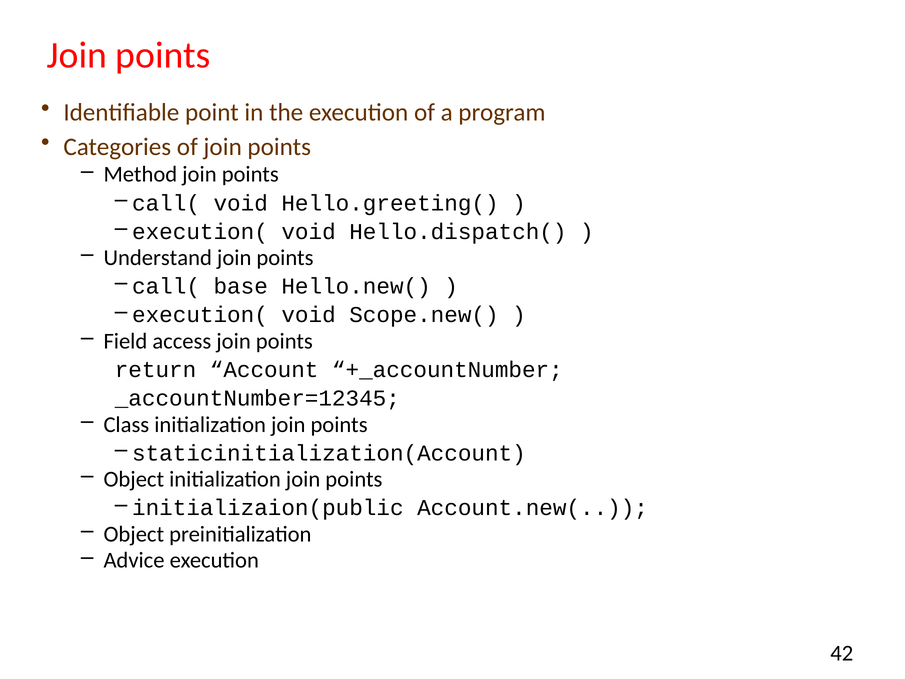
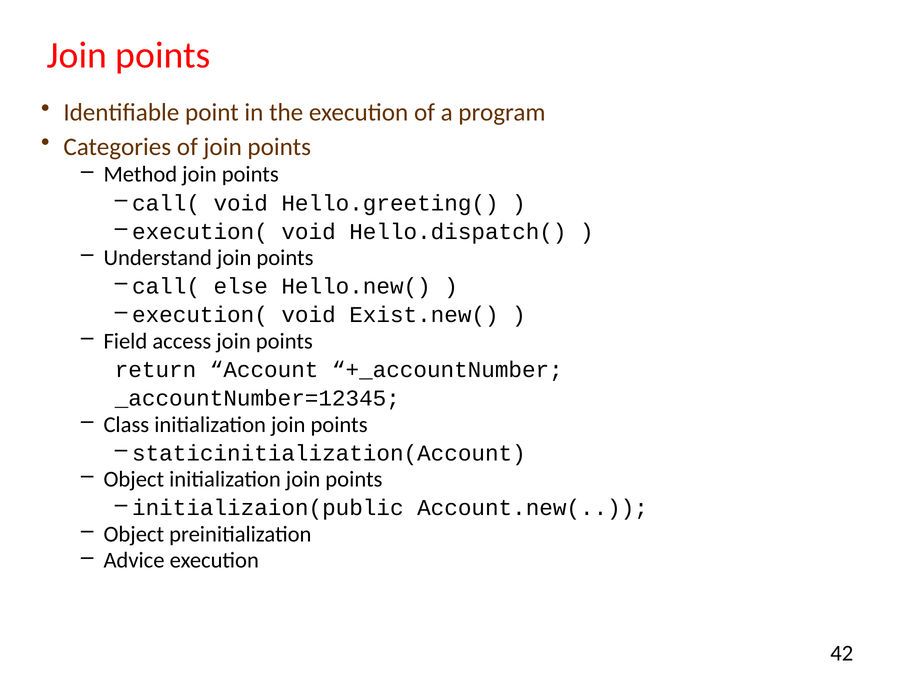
base: base -> else
Scope.new(: Scope.new( -> Exist.new(
